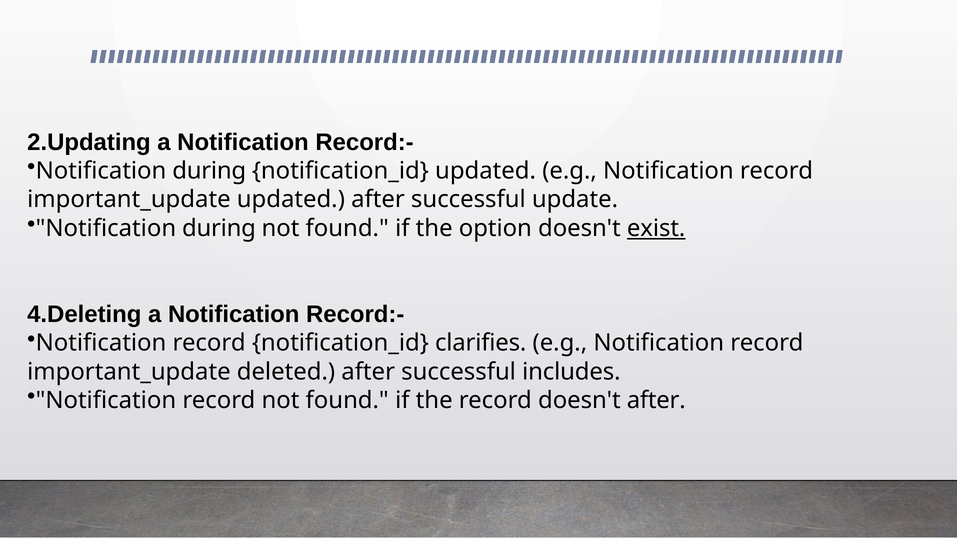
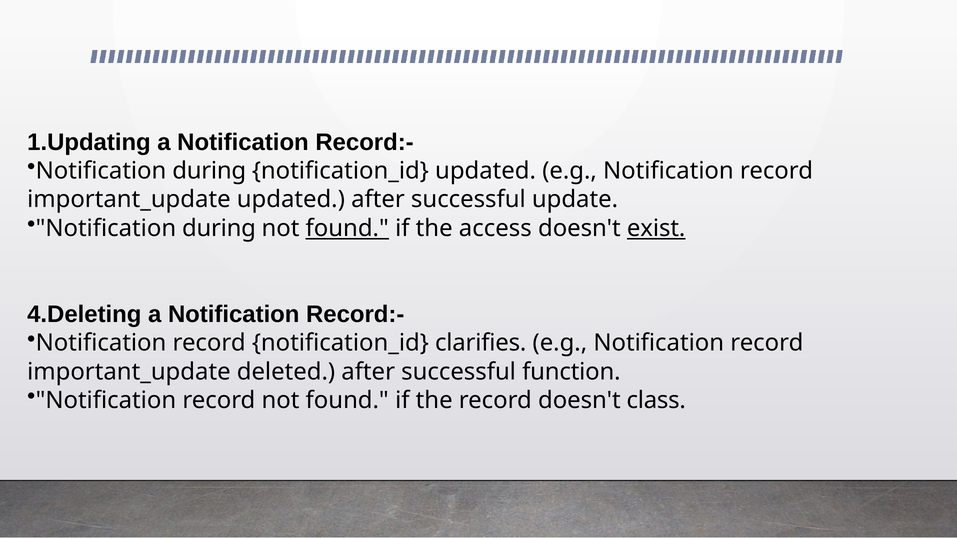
2.Updating: 2.Updating -> 1.Updating
found at (347, 228) underline: none -> present
option: option -> access
includes: includes -> function
doesn't after: after -> class
